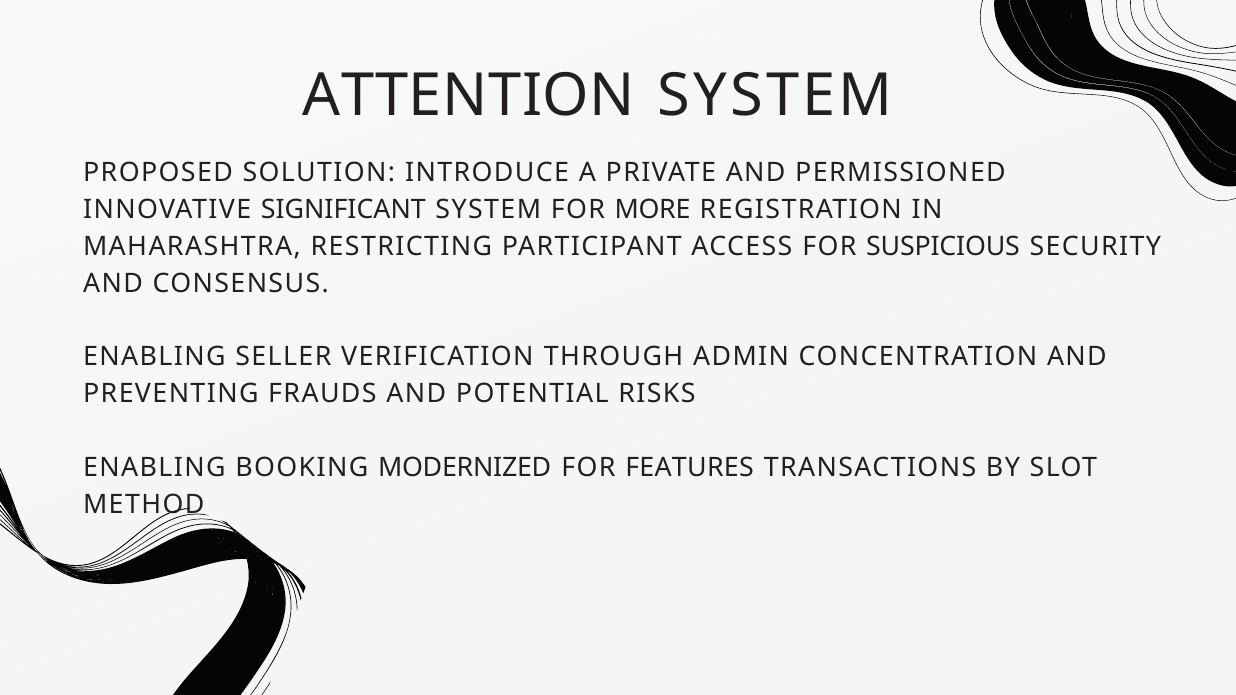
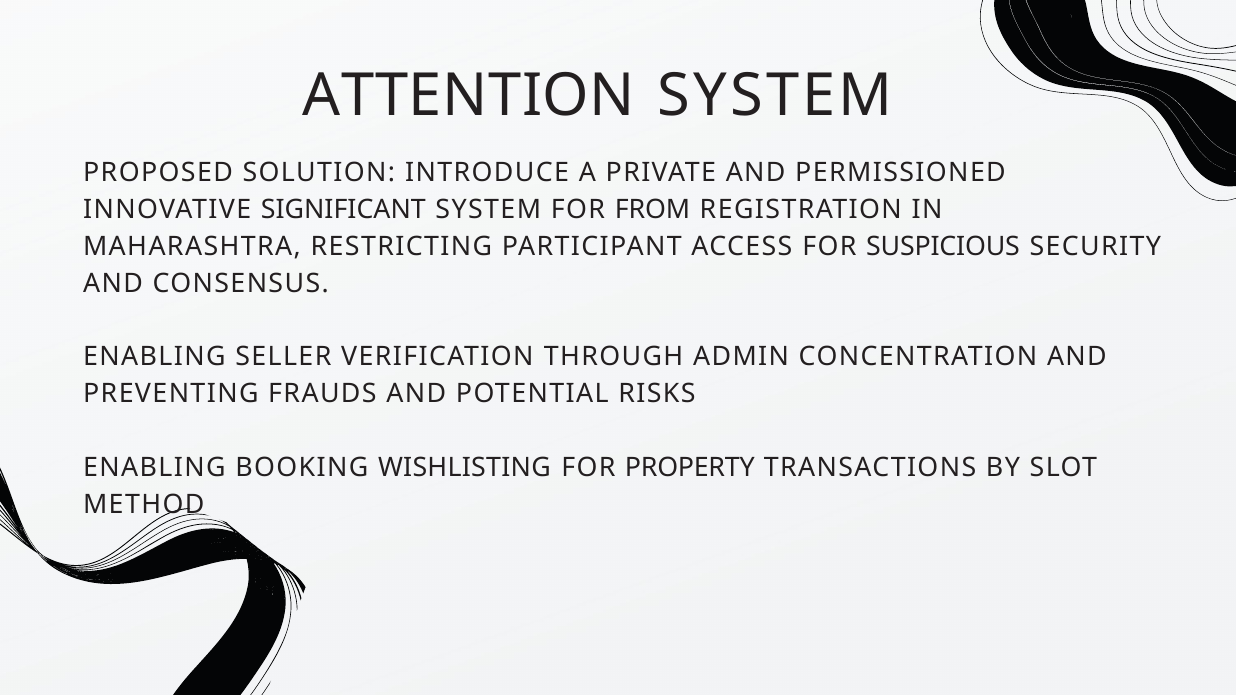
MORE: MORE -> FROM
MODERNIZED: MODERNIZED -> WISHLISTING
FEATURES: FEATURES -> PROPERTY
